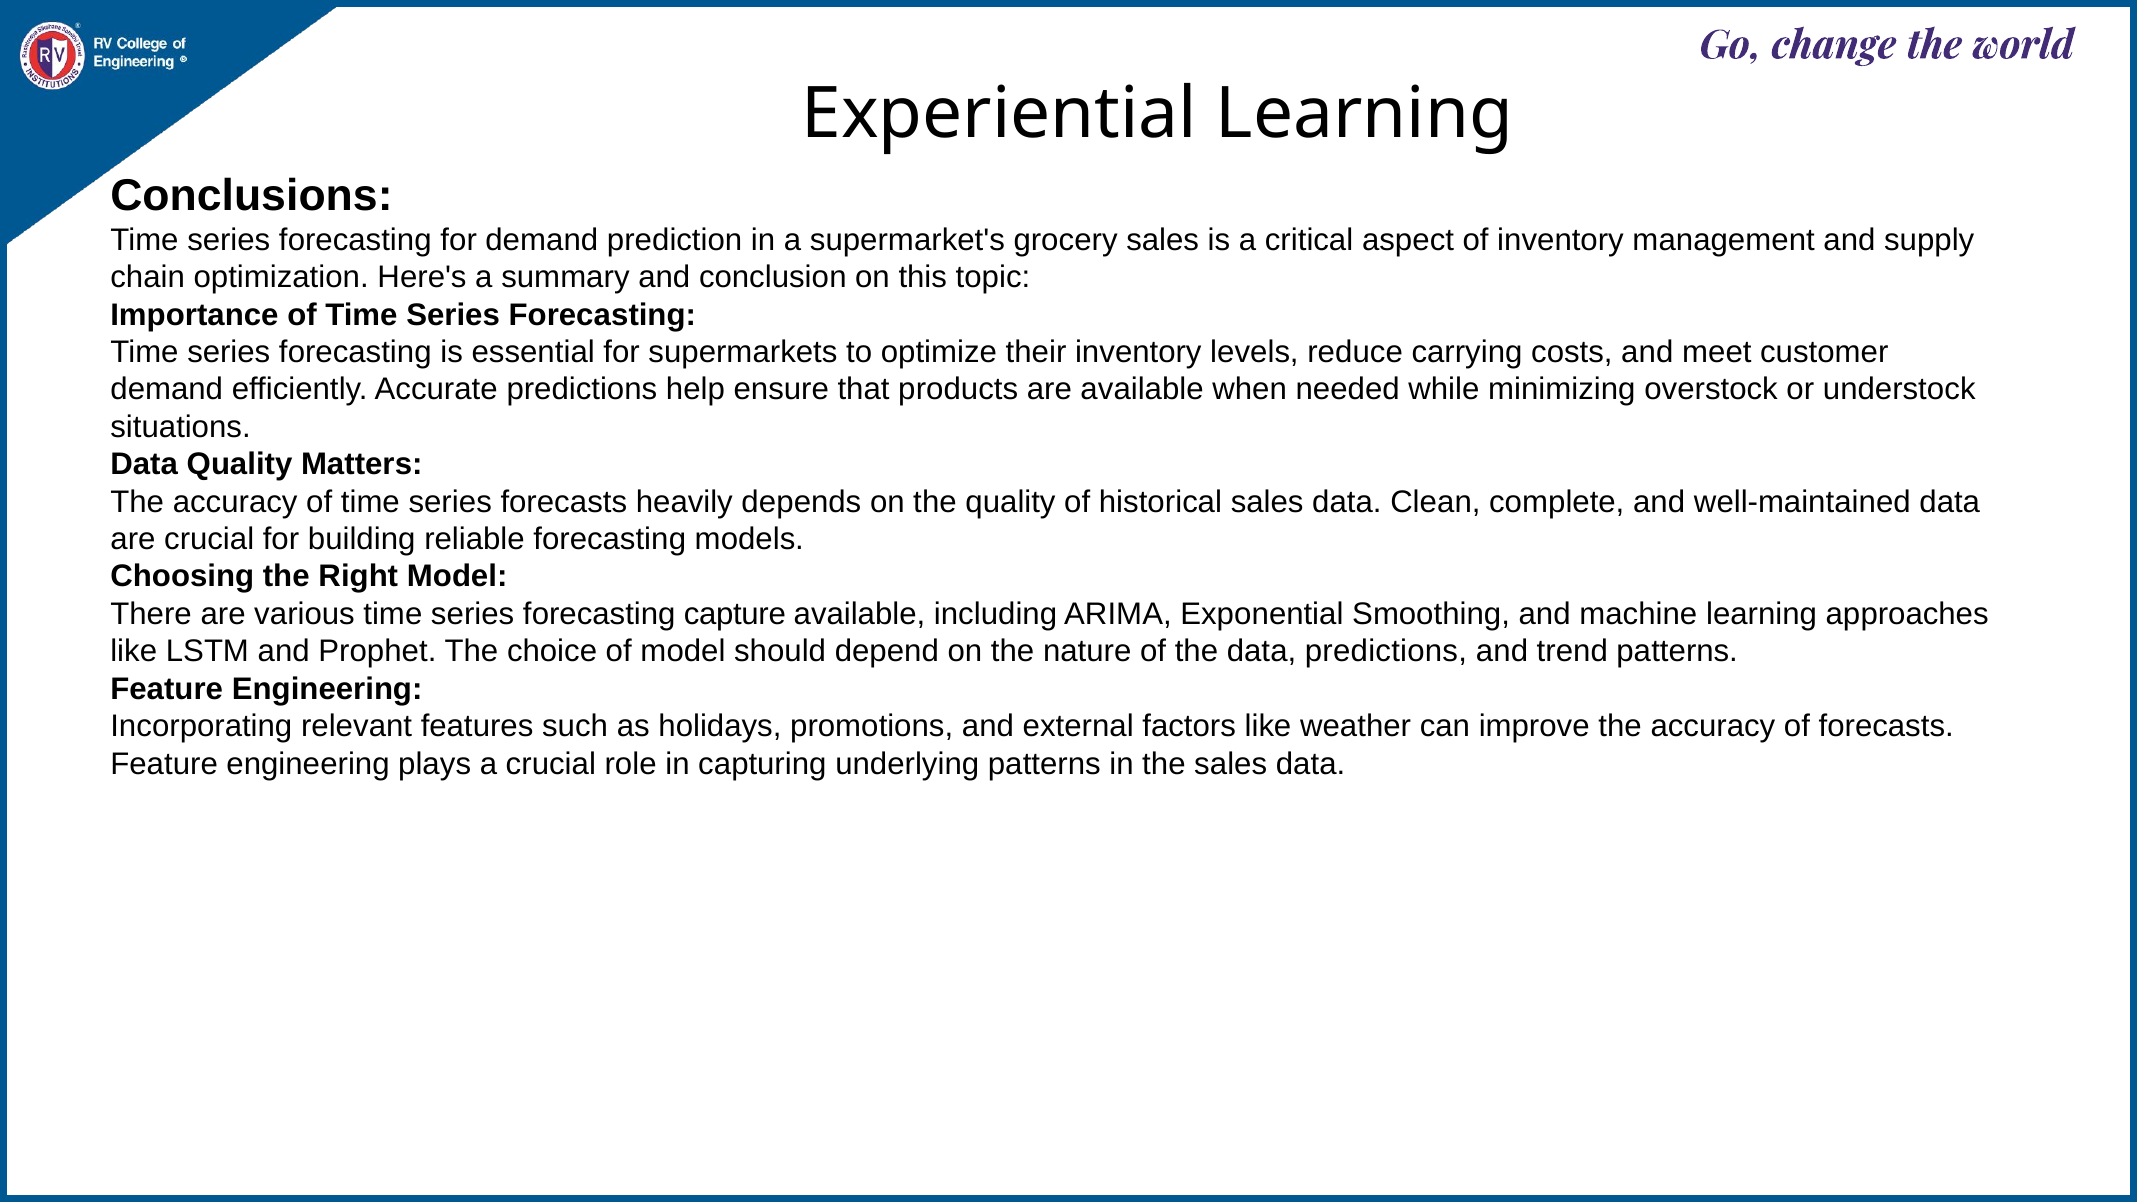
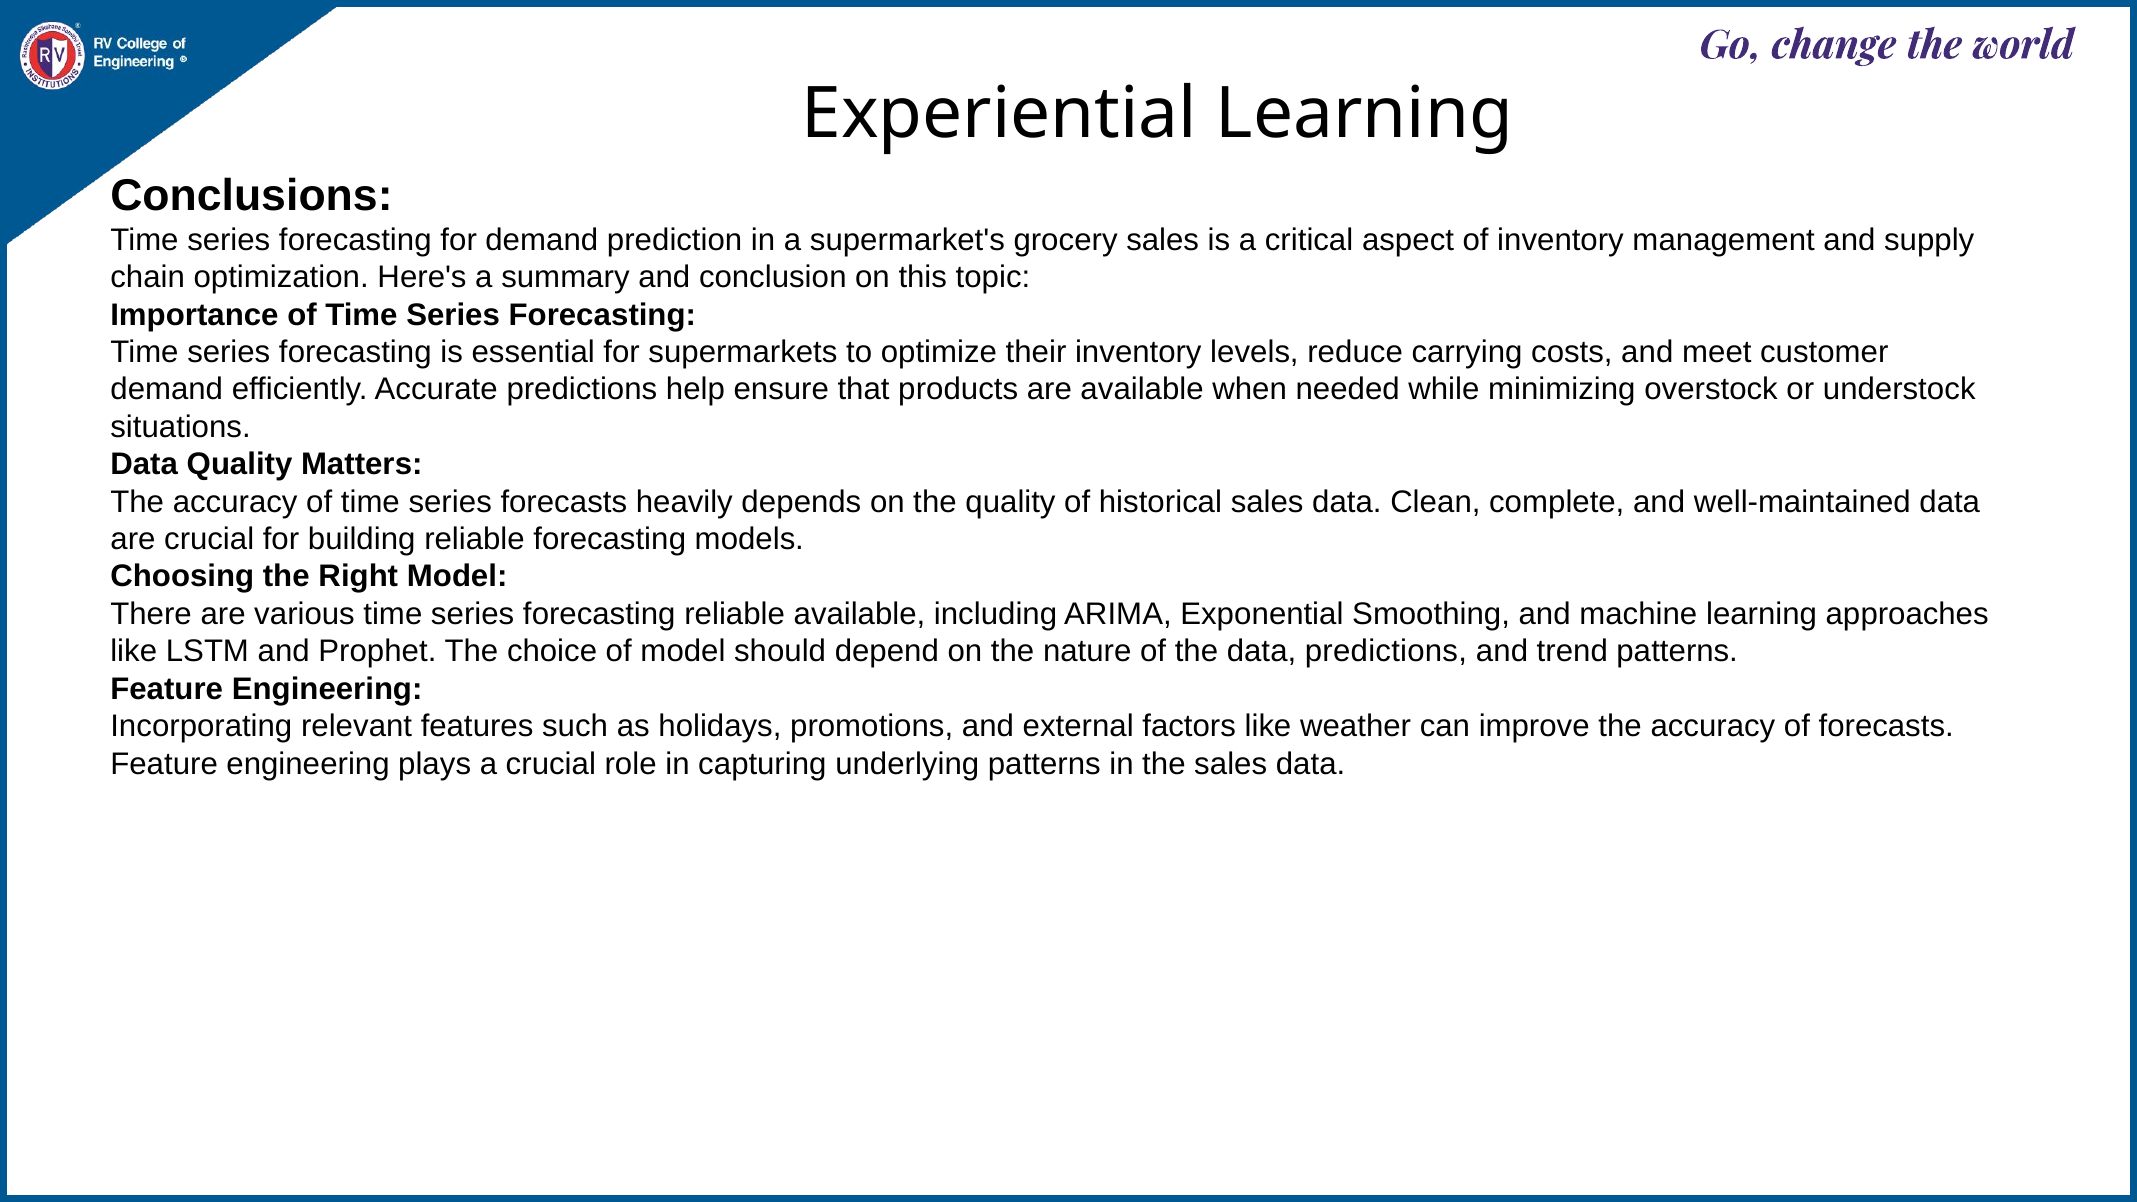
forecasting capture: capture -> reliable
